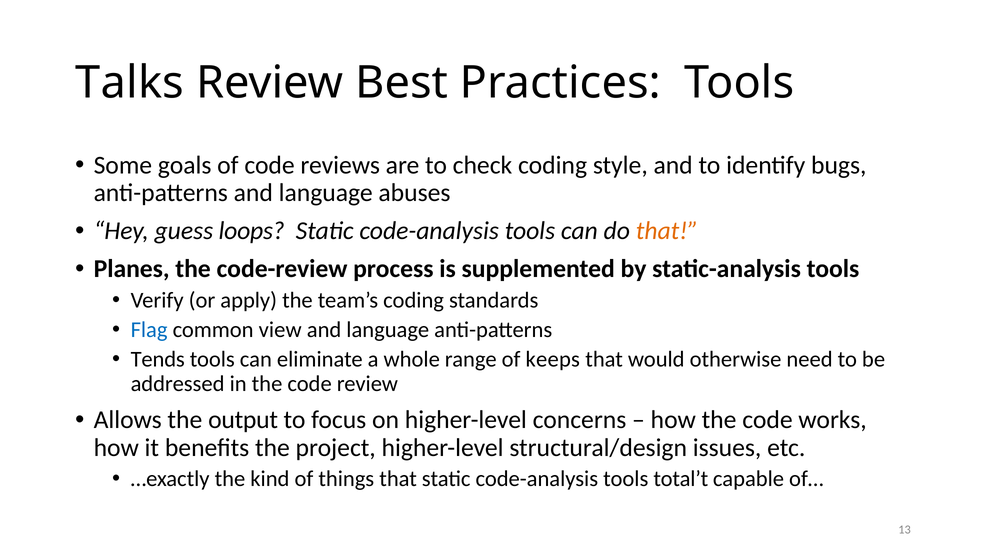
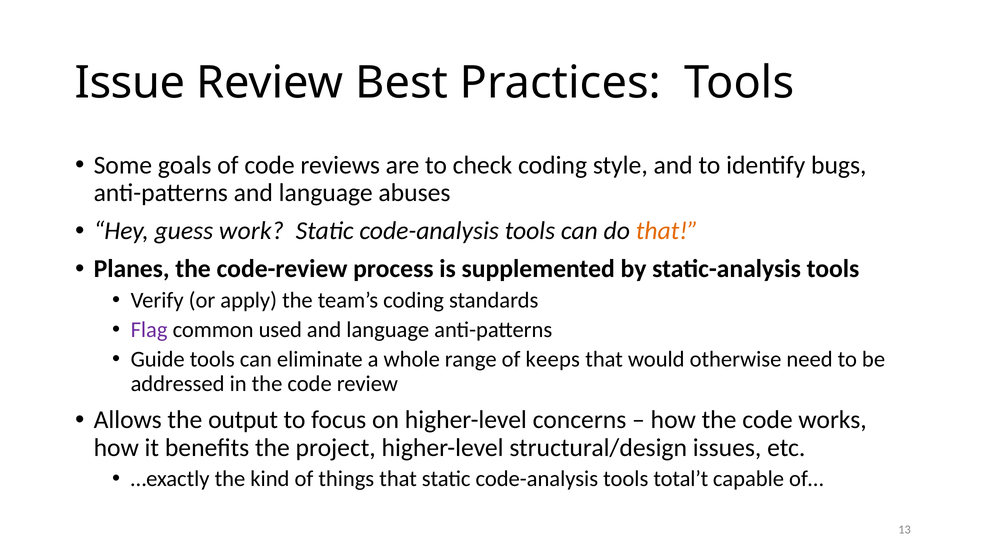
Talks: Talks -> Issue
loops: loops -> work
Flag colour: blue -> purple
view: view -> used
Tends: Tends -> Guide
